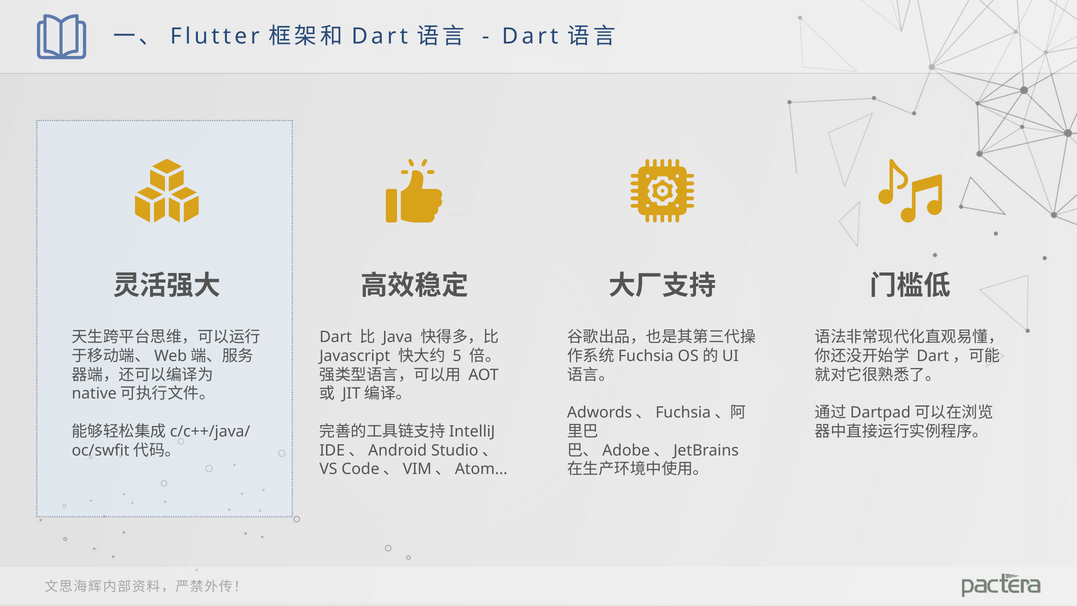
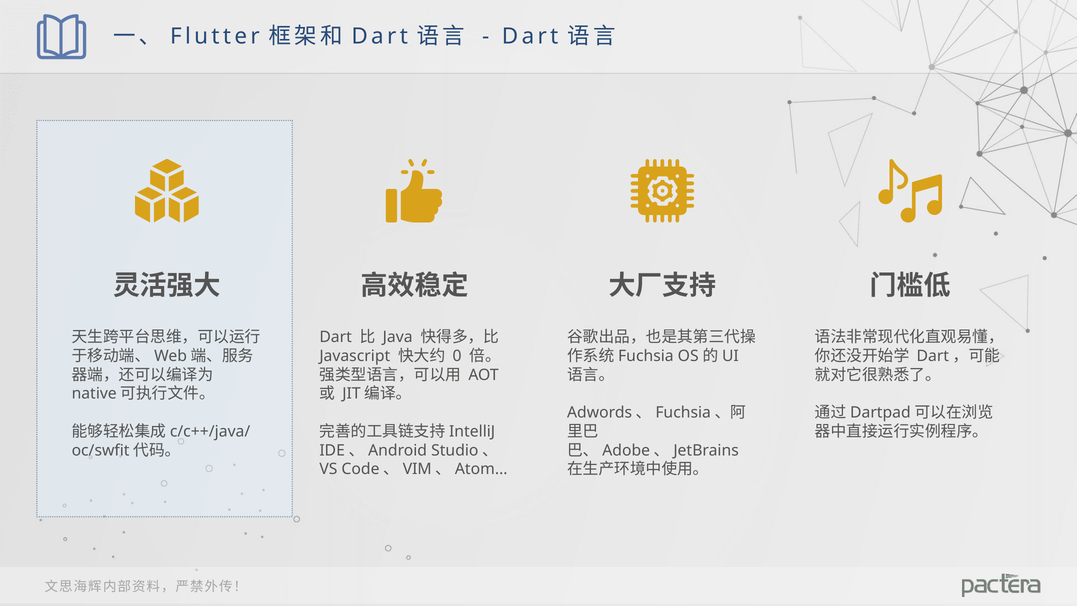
5: 5 -> 0
